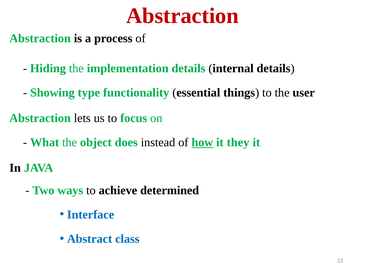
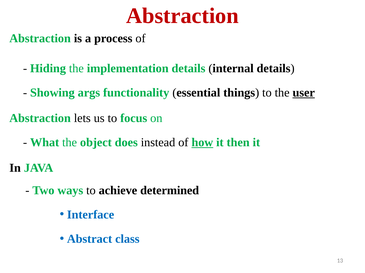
type: type -> args
user underline: none -> present
they: they -> then
